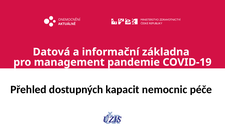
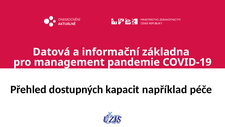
nemocnic: nemocnic -> například
